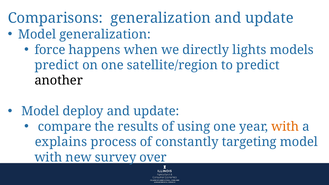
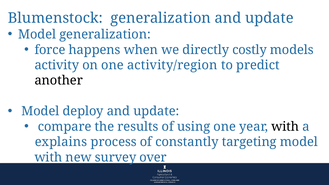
Comparisons: Comparisons -> Blumenstock
lights: lights -> costly
predict at (57, 65): predict -> activity
satellite/region: satellite/region -> activity/region
with at (285, 127) colour: orange -> black
